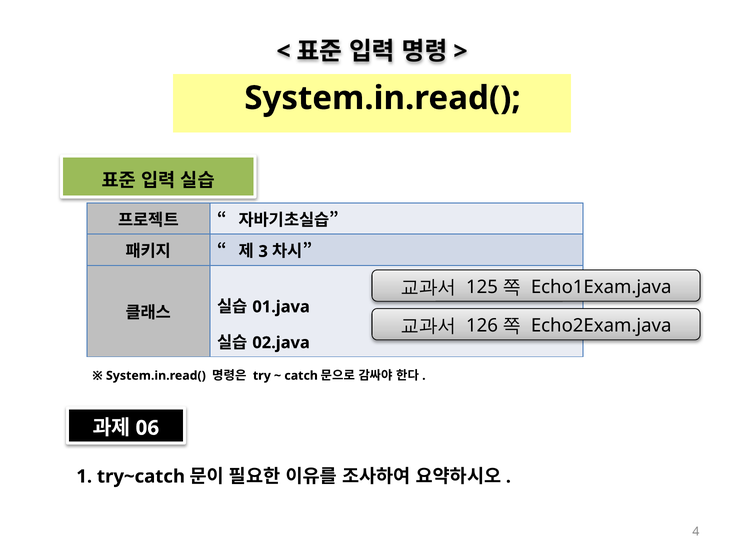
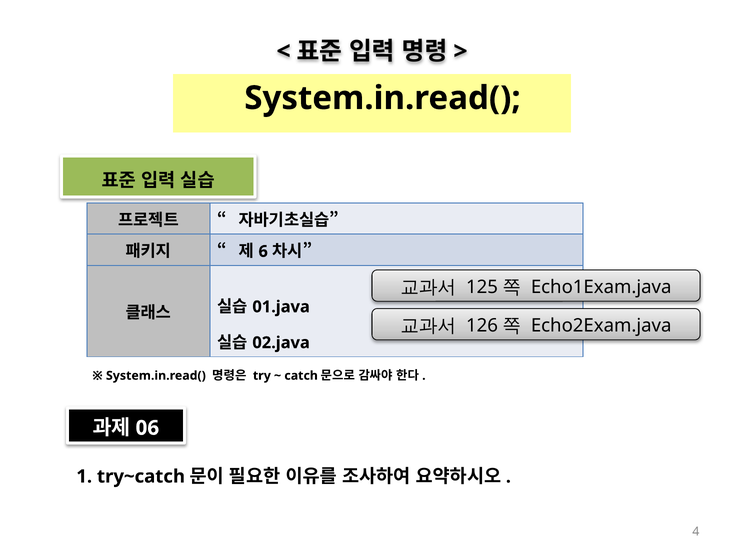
3: 3 -> 6
